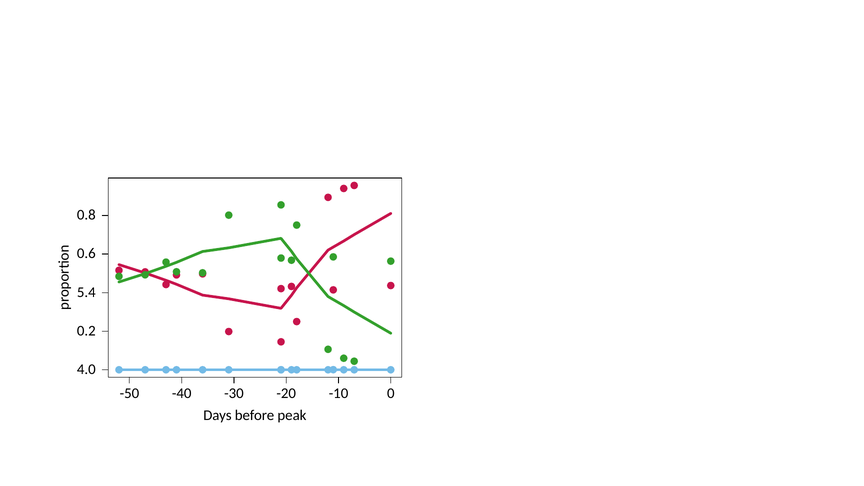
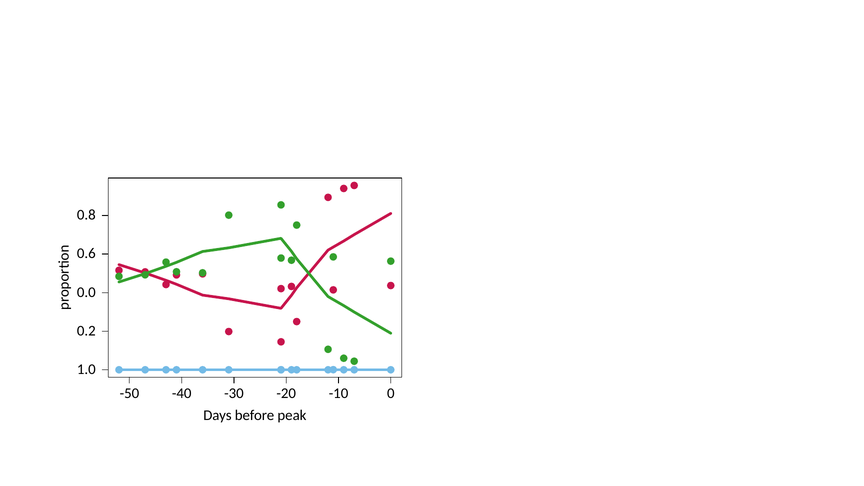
5.4: 5.4 -> 0.0
4.0: 4.0 -> 1.0
